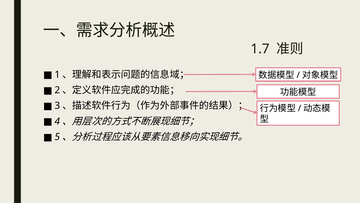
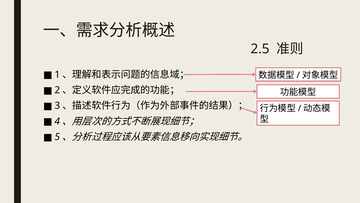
1.7: 1.7 -> 2.5
